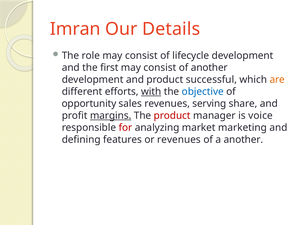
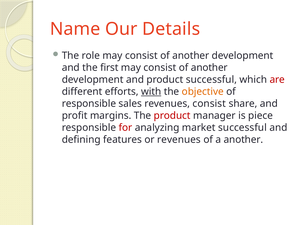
Imran: Imran -> Name
lifecycle at (191, 55): lifecycle -> another
are colour: orange -> red
objective colour: blue -> orange
opportunity at (89, 103): opportunity -> responsible
revenues serving: serving -> consist
margins underline: present -> none
voice: voice -> piece
market marketing: marketing -> successful
